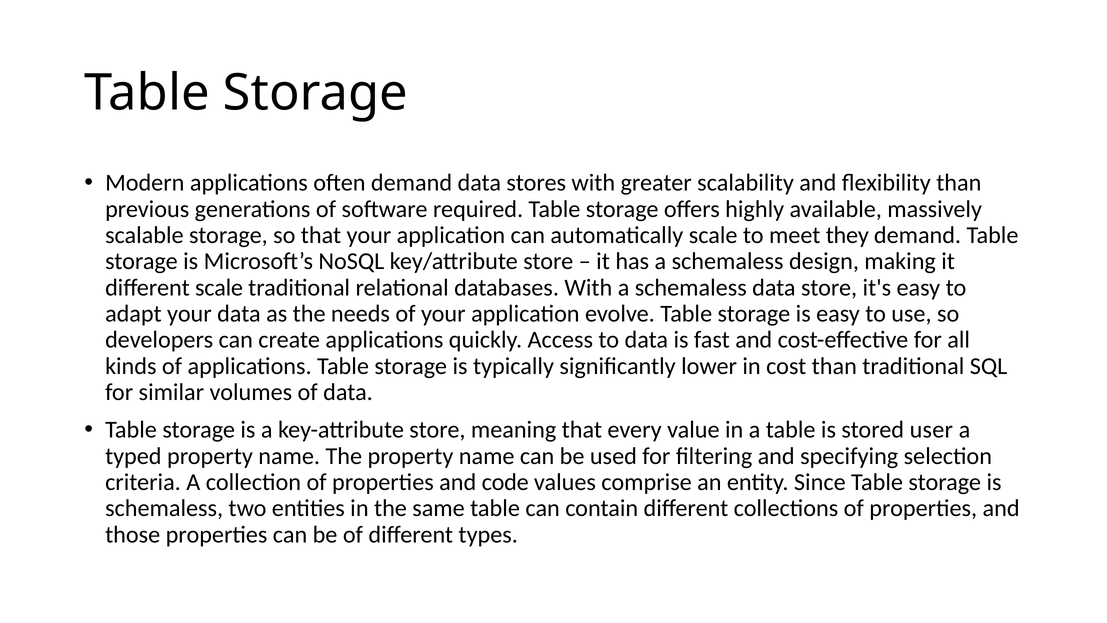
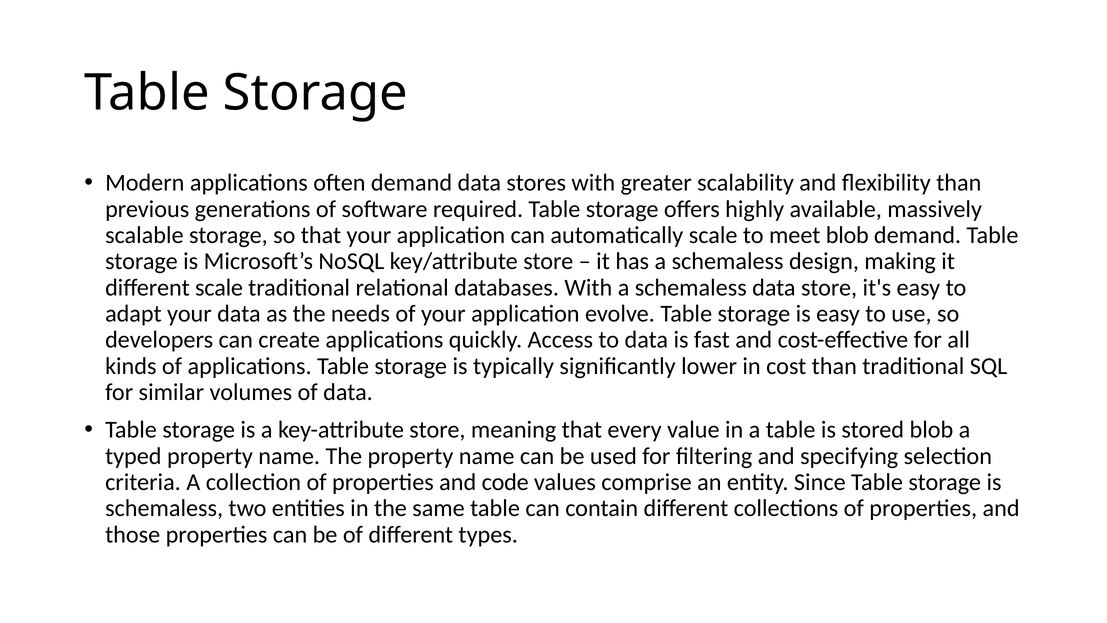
meet they: they -> blob
stored user: user -> blob
